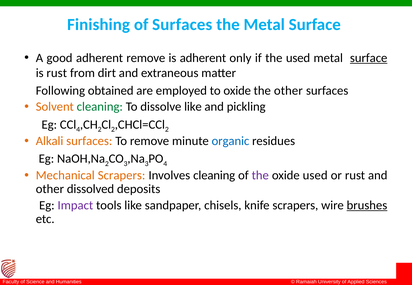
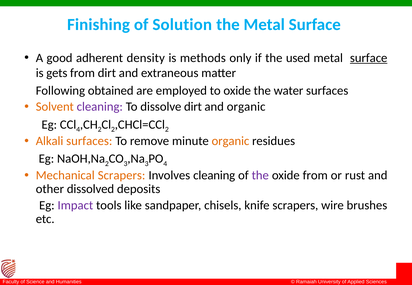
of Surfaces: Surfaces -> Solution
adherent remove: remove -> density
is adherent: adherent -> methods
is rust: rust -> gets
the other: other -> water
cleaning at (100, 107) colour: green -> purple
dissolve like: like -> dirt
and pickling: pickling -> organic
organic at (230, 141) colour: blue -> orange
oxide used: used -> from
brushes underline: present -> none
